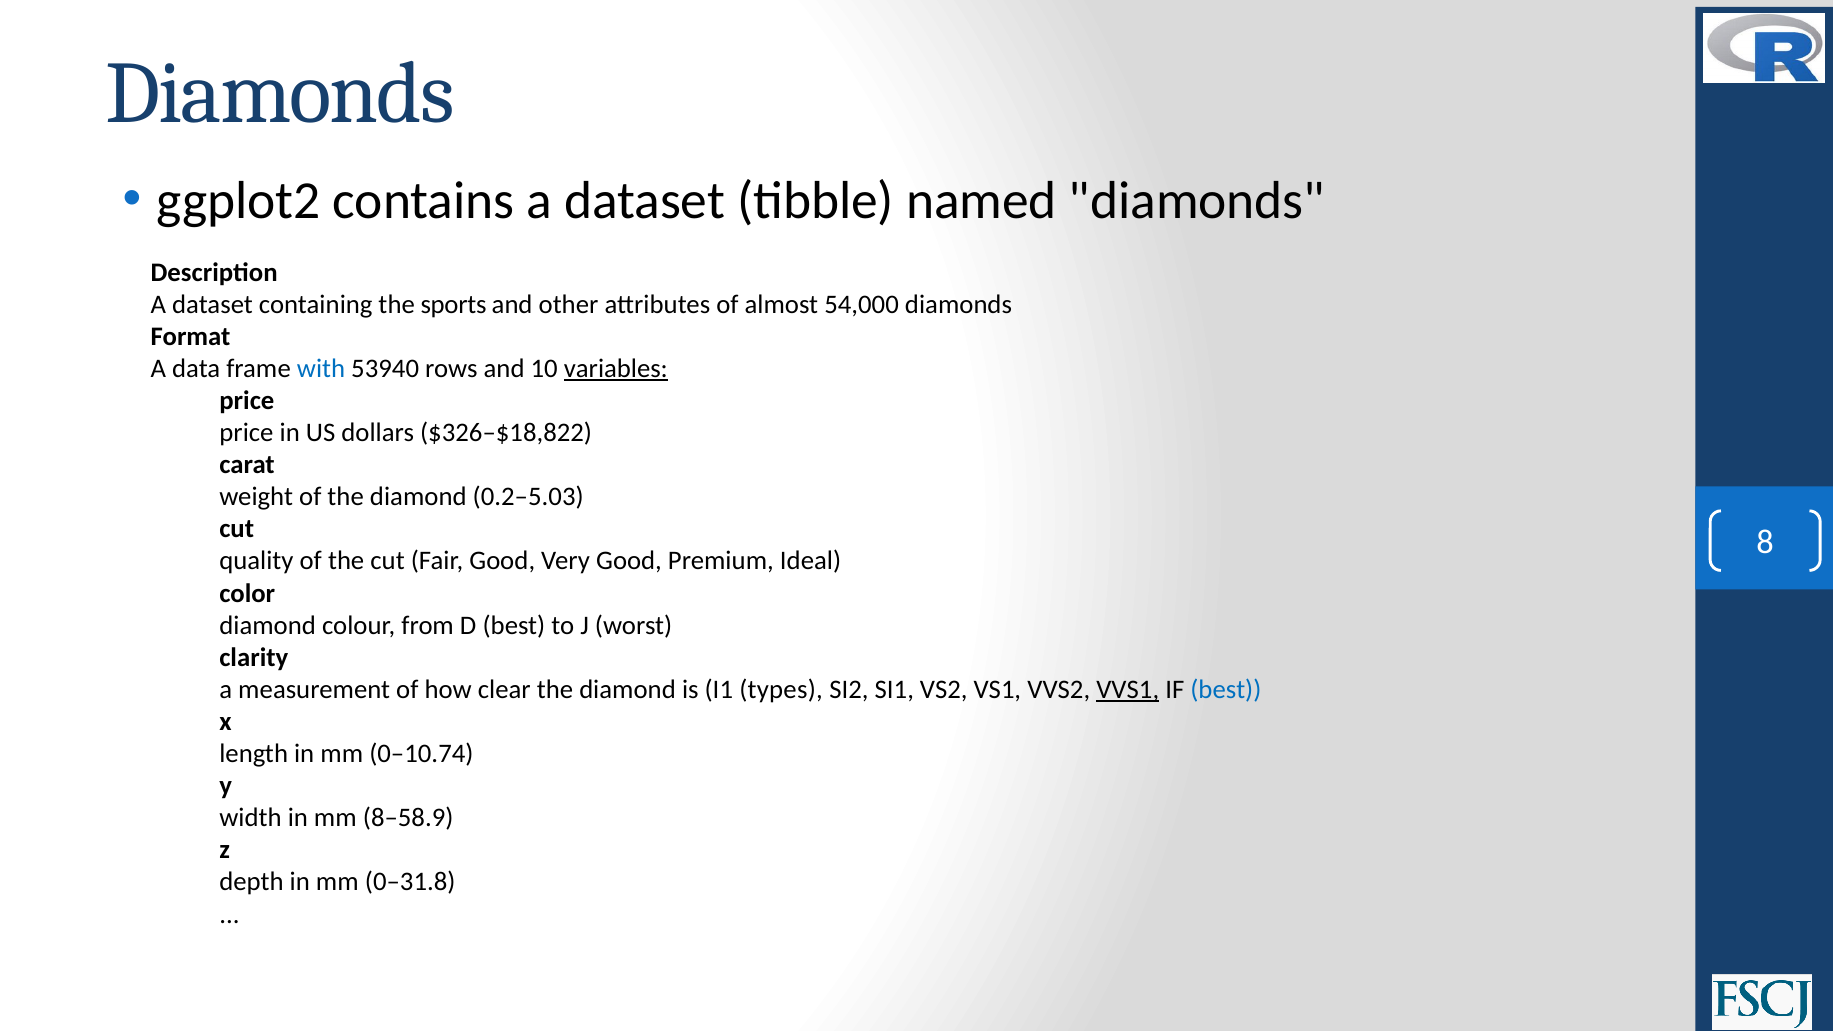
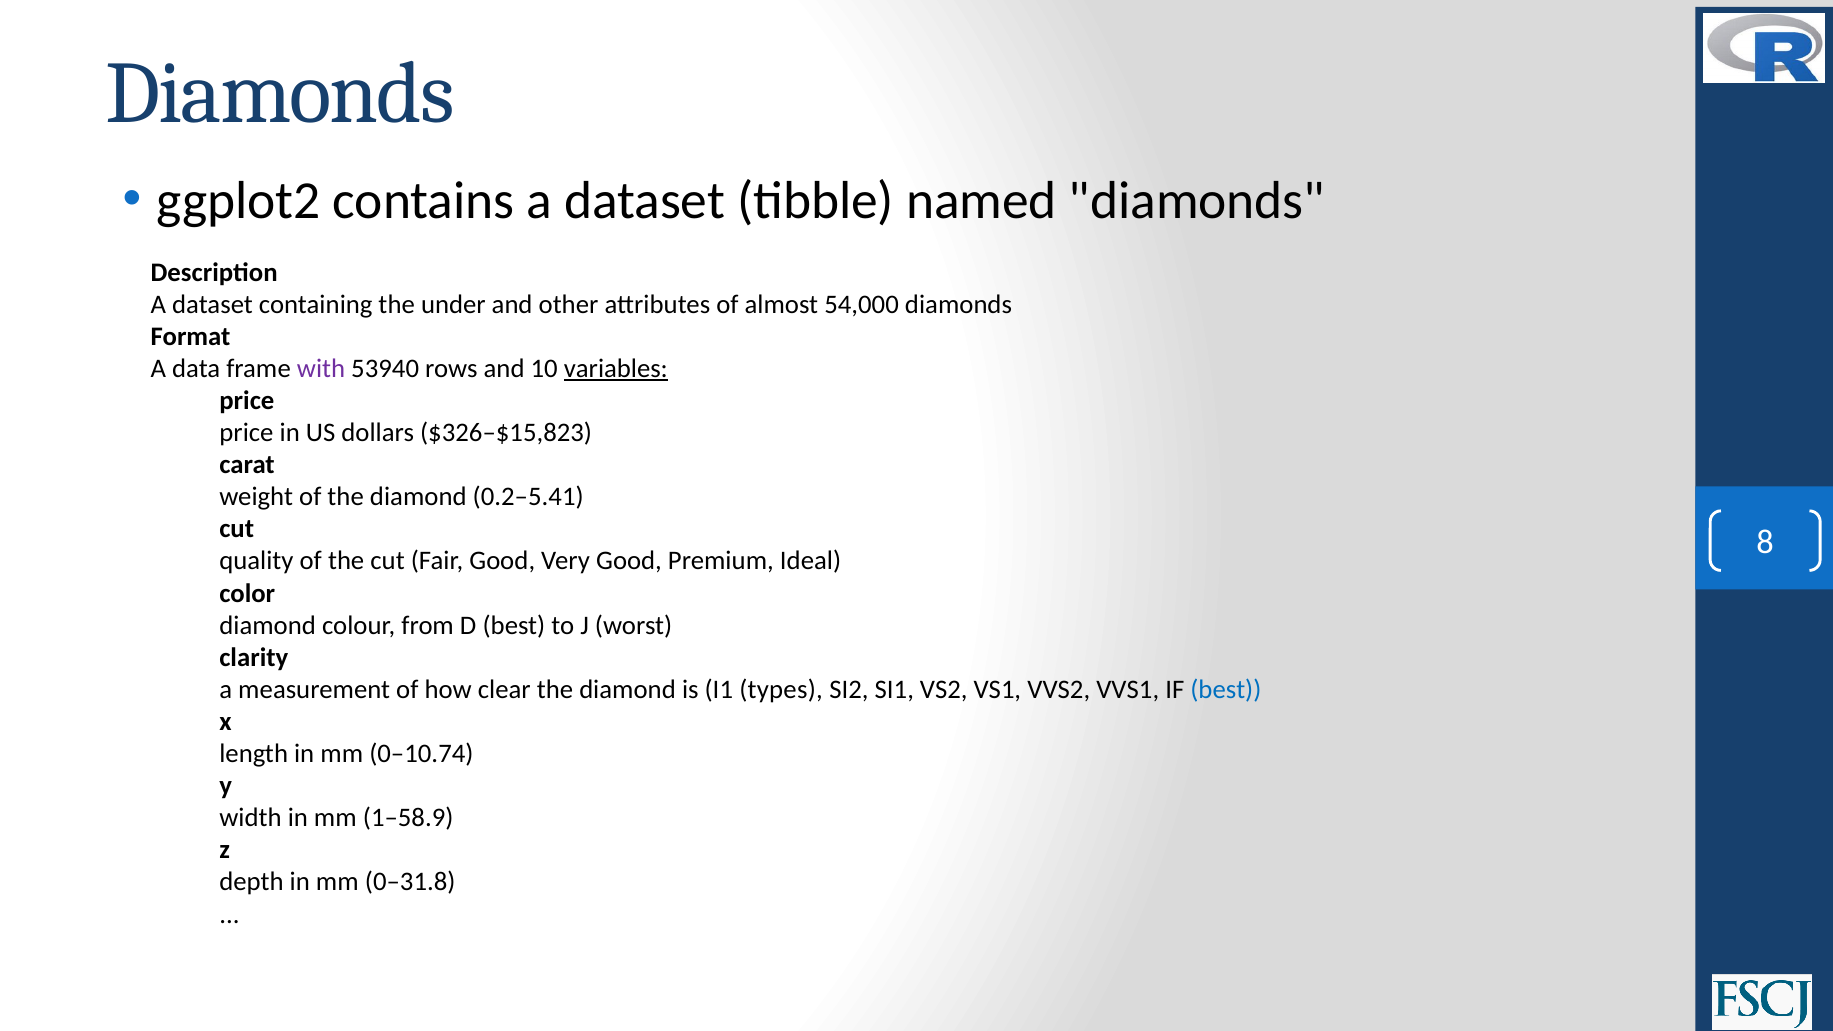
sports: sports -> under
with colour: blue -> purple
$326–$18,822: $326–$18,822 -> $326–$15,823
0.2–5.03: 0.2–5.03 -> 0.2–5.41
VVS1 underline: present -> none
8–58.9: 8–58.9 -> 1–58.9
